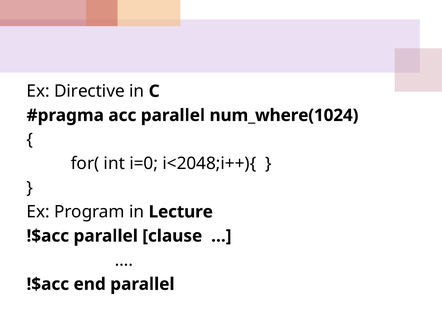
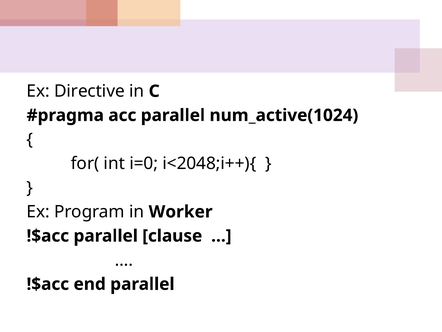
num_where(1024: num_where(1024 -> num_active(1024
Lecture: Lecture -> Worker
